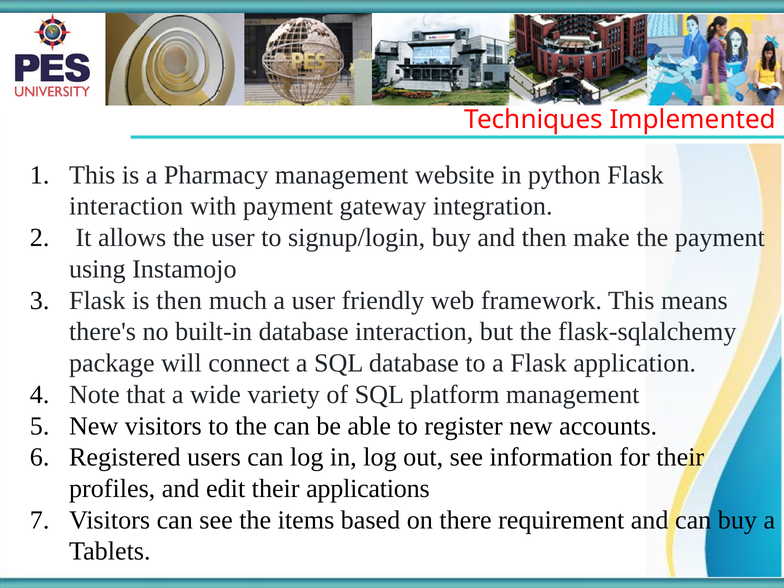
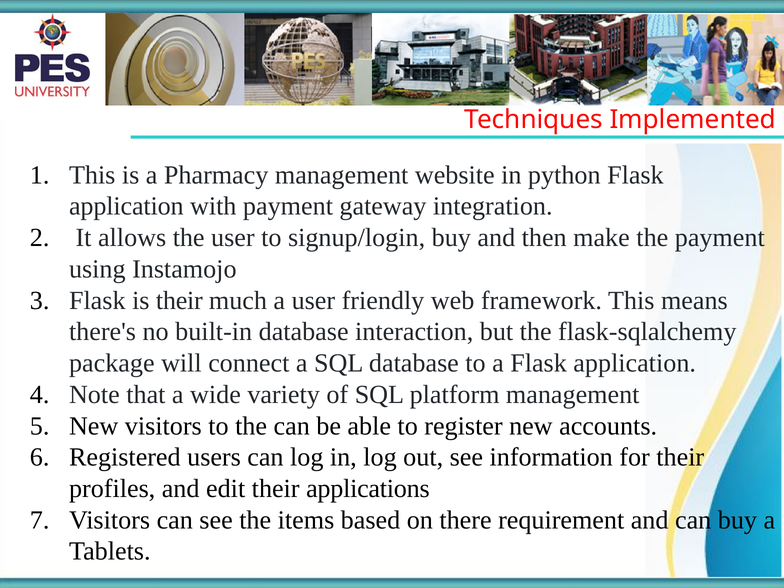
interaction at (126, 206): interaction -> application
is then: then -> their
